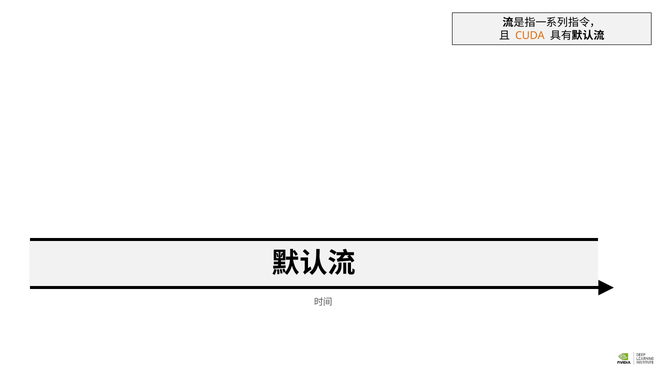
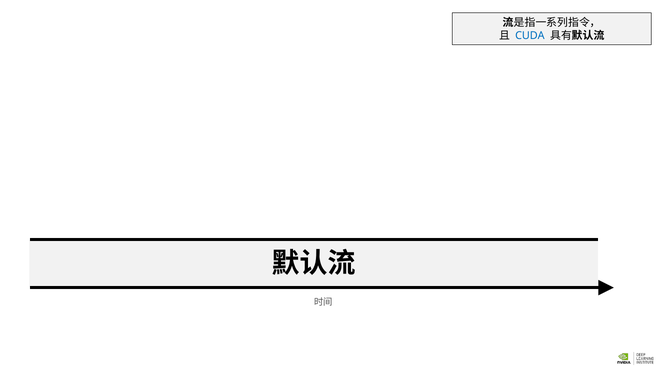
CUDA colour: orange -> blue
